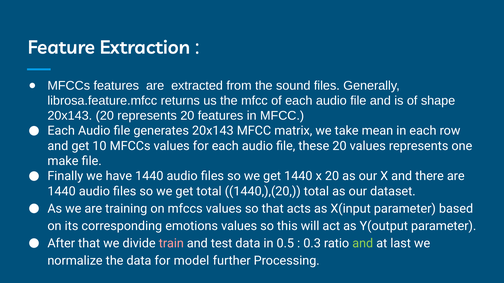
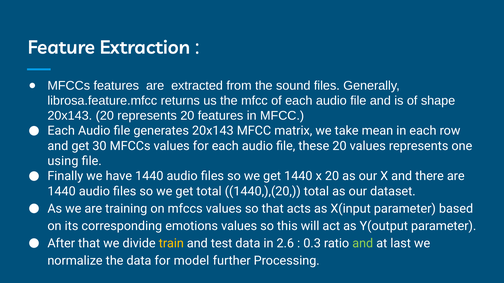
10: 10 -> 30
make: make -> using
train colour: pink -> yellow
0.5: 0.5 -> 2.6
